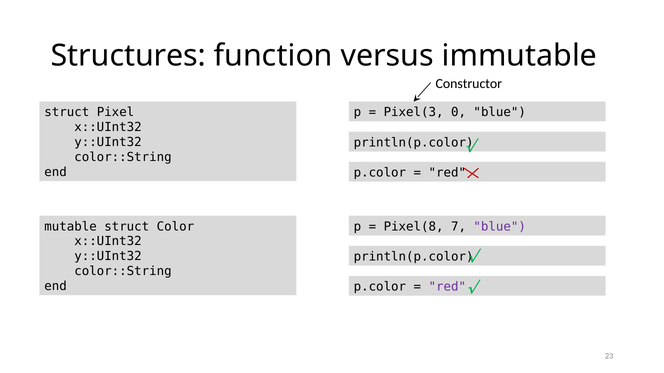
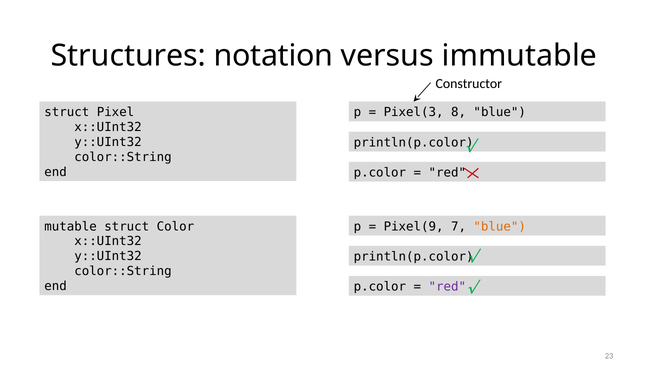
function: function -> notation
0: 0 -> 8
Pixel(8: Pixel(8 -> Pixel(9
blue at (500, 227) colour: purple -> orange
